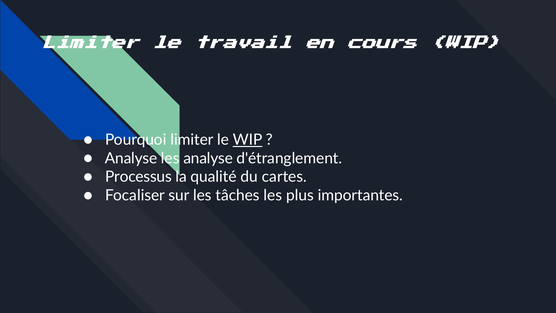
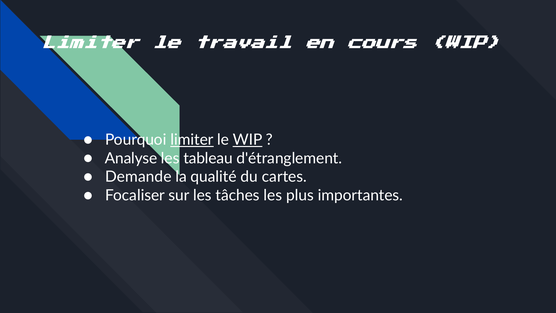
limiter at (192, 140) underline: none -> present
les analyse: analyse -> tableau
Processus: Processus -> Demande
